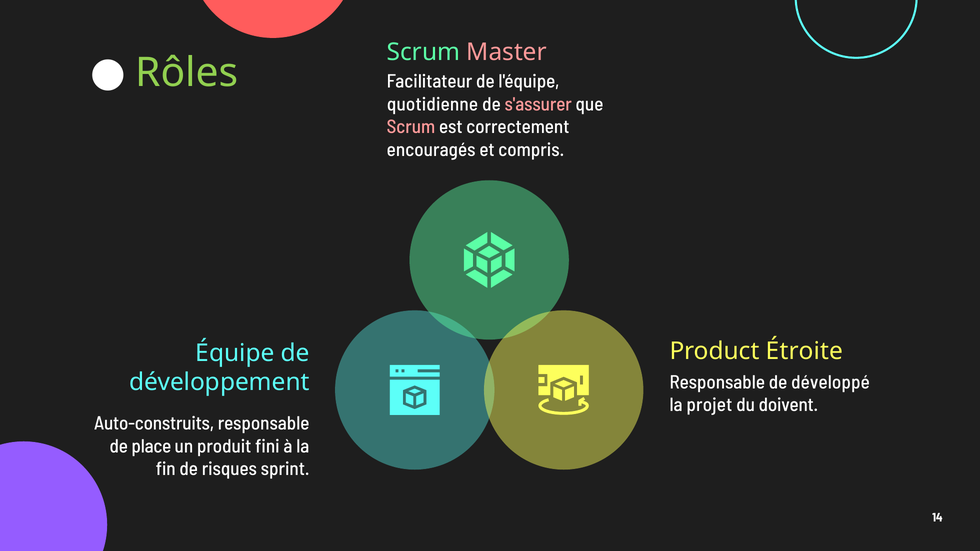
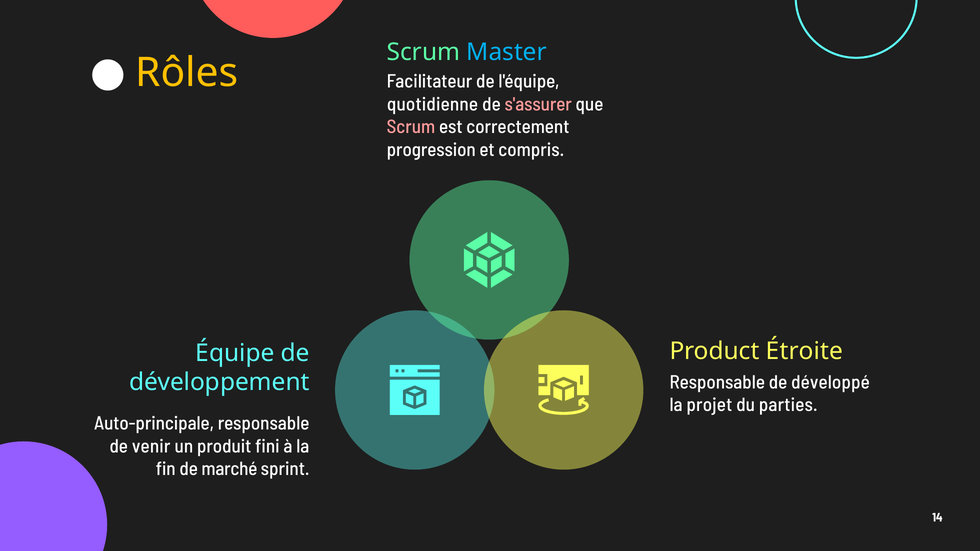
Master colour: pink -> light blue
Rôles colour: light green -> yellow
encouragés: encouragés -> progression
doivent: doivent -> parties
Auto-construits: Auto-construits -> Auto-principale
place: place -> venir
risques: risques -> marché
